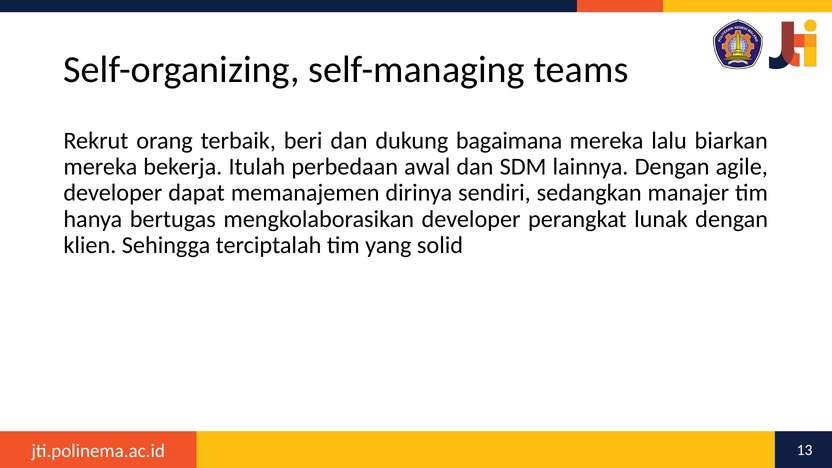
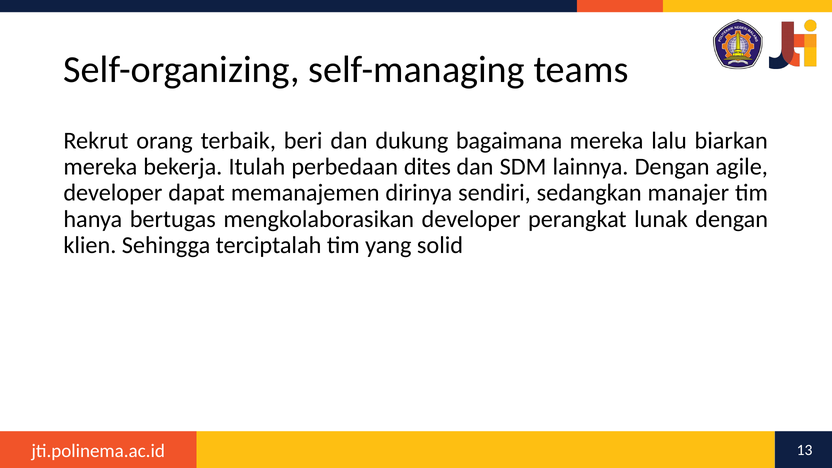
awal: awal -> dites
